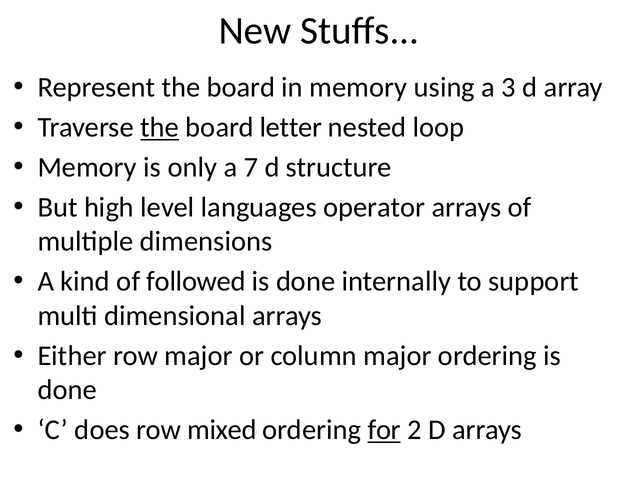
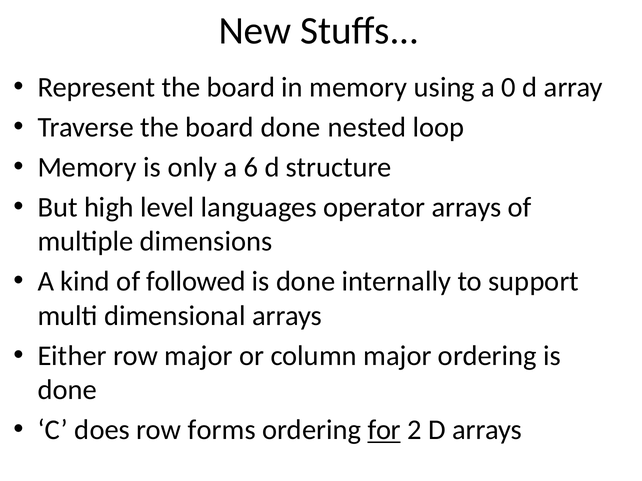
3: 3 -> 0
the at (160, 128) underline: present -> none
board letter: letter -> done
7: 7 -> 6
mixed: mixed -> forms
